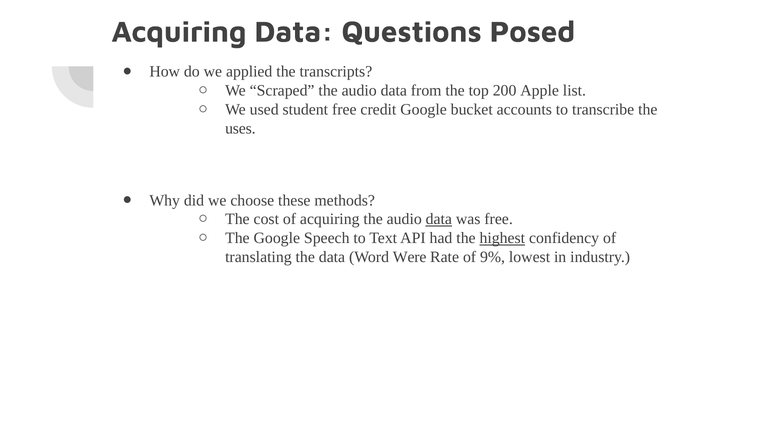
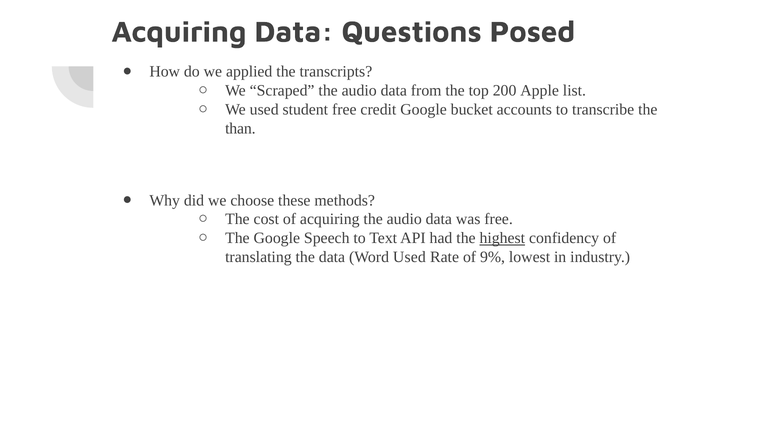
uses: uses -> than
data at (439, 219) underline: present -> none
Word Were: Were -> Used
